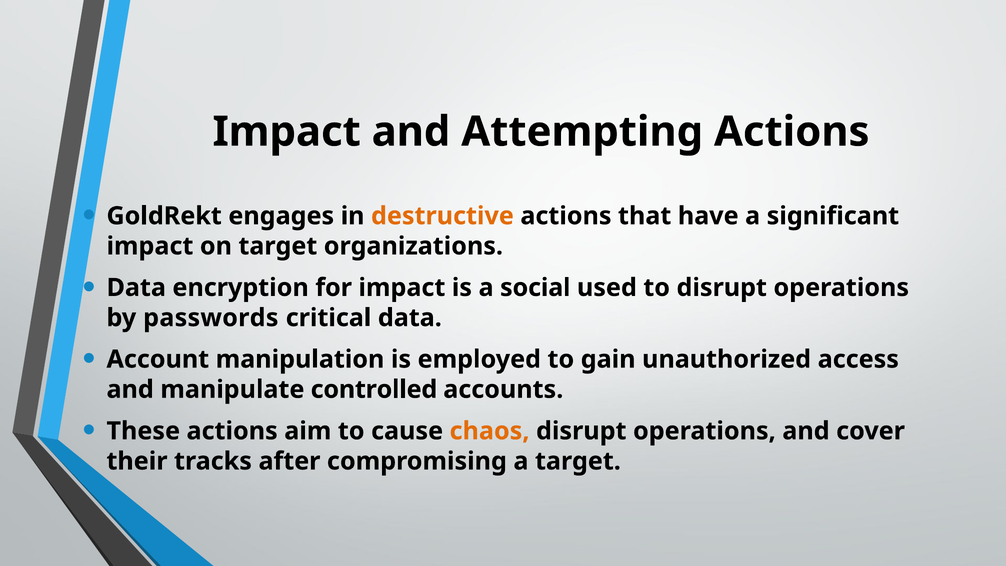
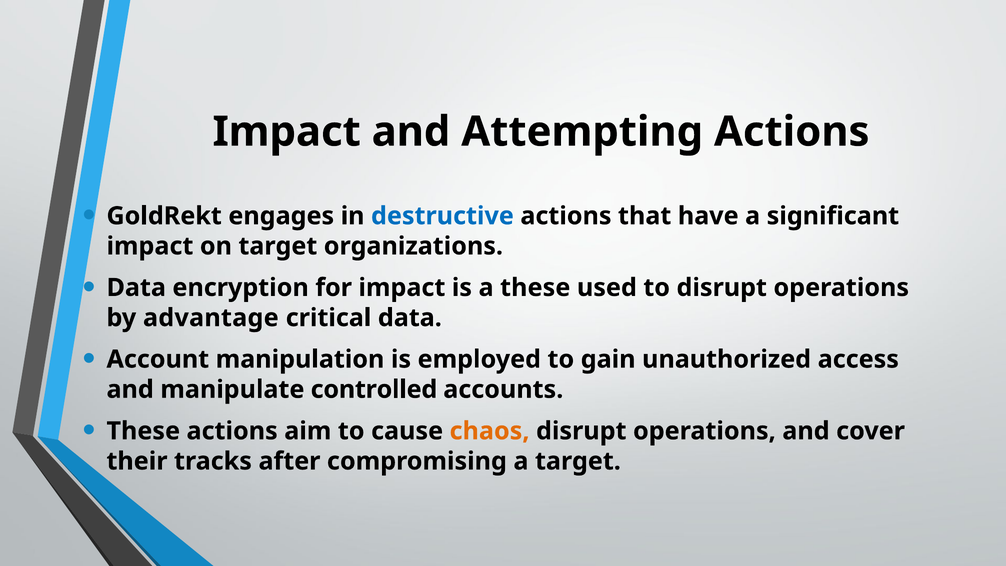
destructive colour: orange -> blue
a social: social -> these
passwords: passwords -> advantage
